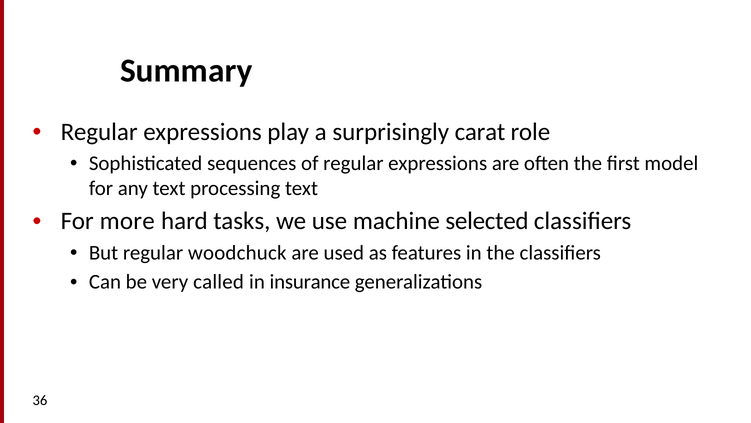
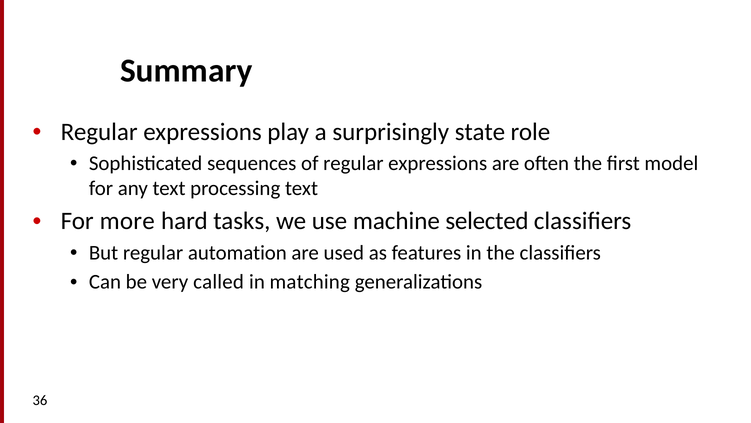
carat: carat -> state
woodchuck: woodchuck -> automation
insurance: insurance -> matching
